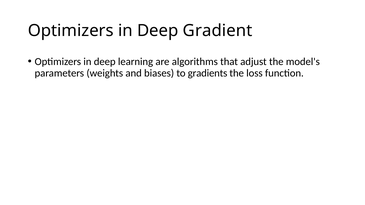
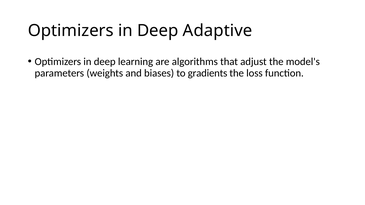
Gradient: Gradient -> Adaptive
